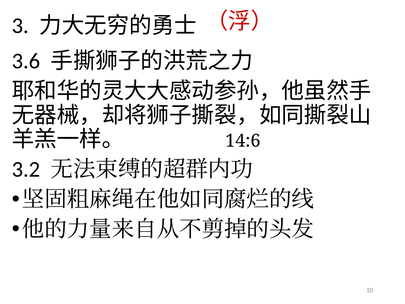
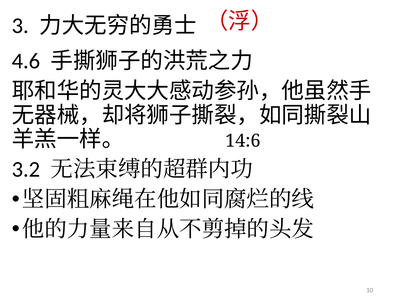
3.6: 3.6 -> 4.6
